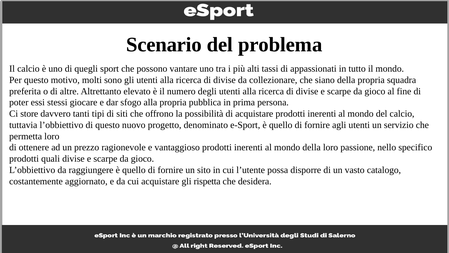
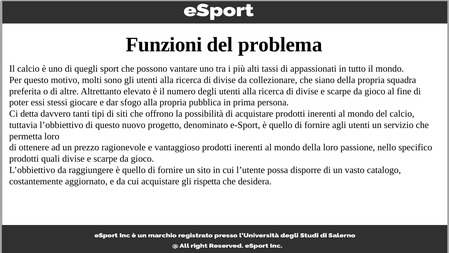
Scenario: Scenario -> Funzioni
store: store -> detta
